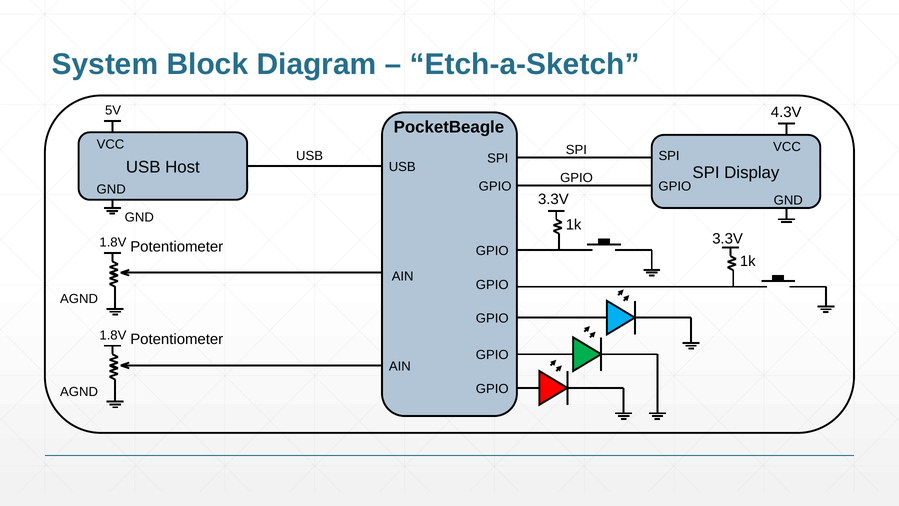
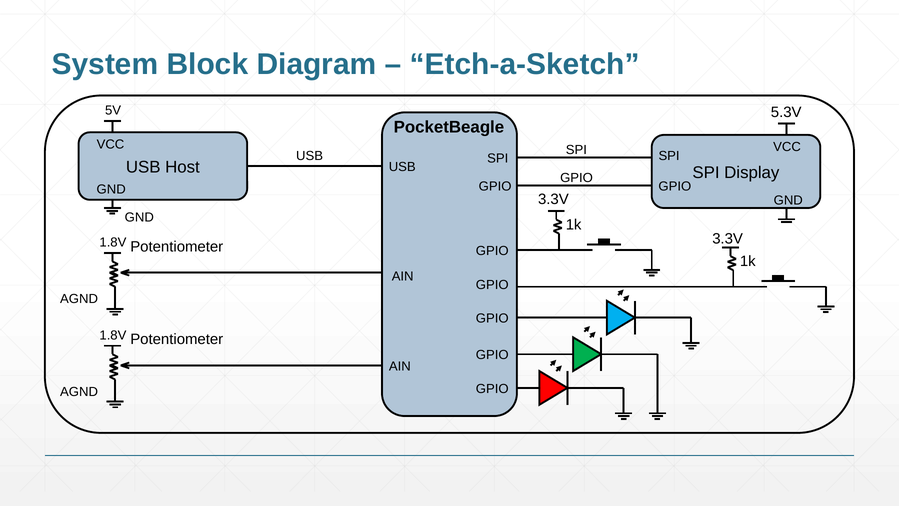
4.3V: 4.3V -> 5.3V
